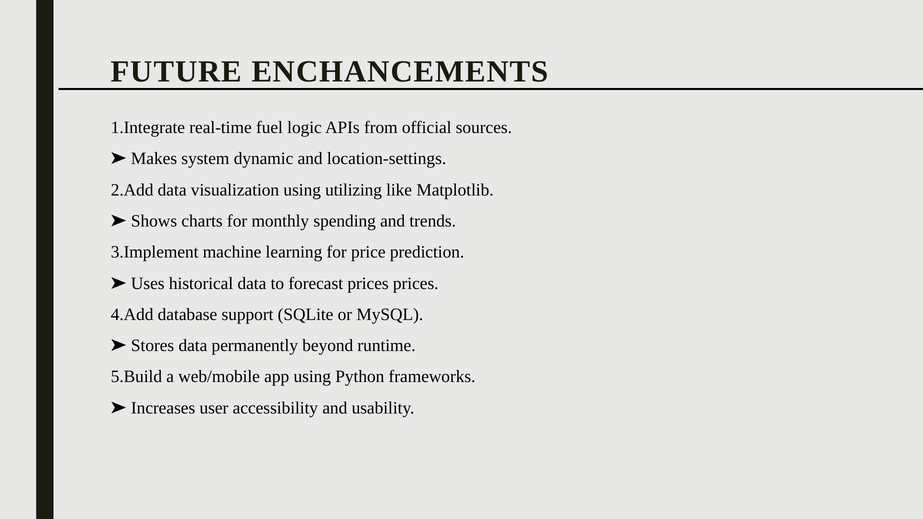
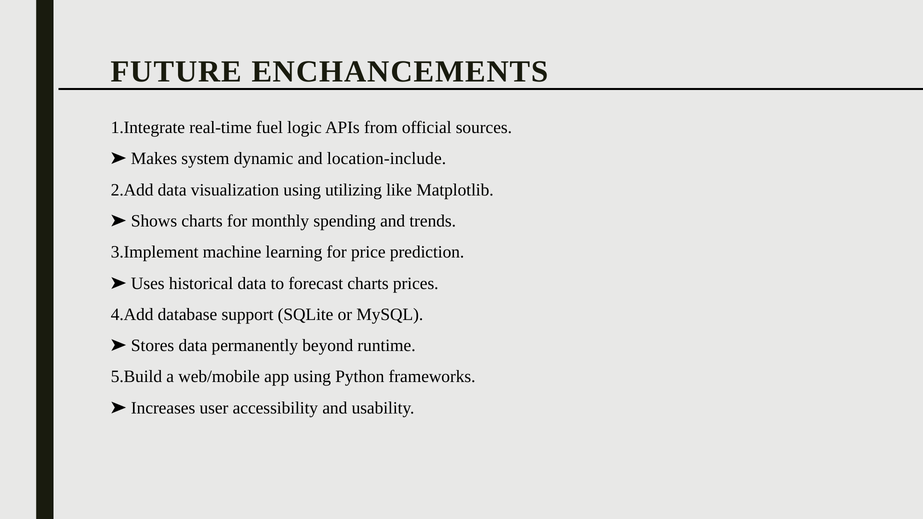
location-settings: location-settings -> location-include
forecast prices: prices -> charts
